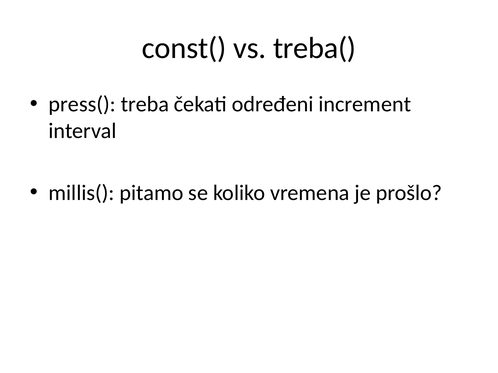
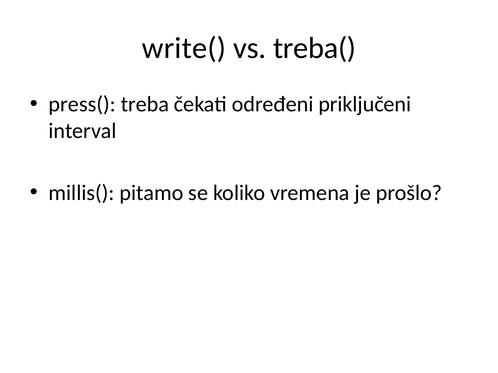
const(: const( -> write(
increment: increment -> priključeni
